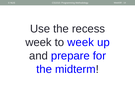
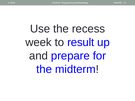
to week: week -> result
